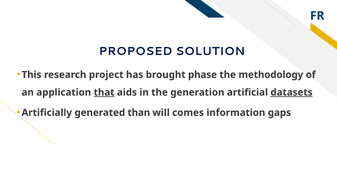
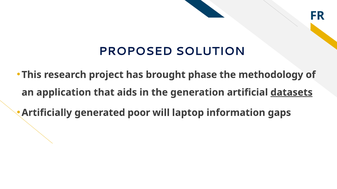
that underline: present -> none
than: than -> poor
comes: comes -> laptop
